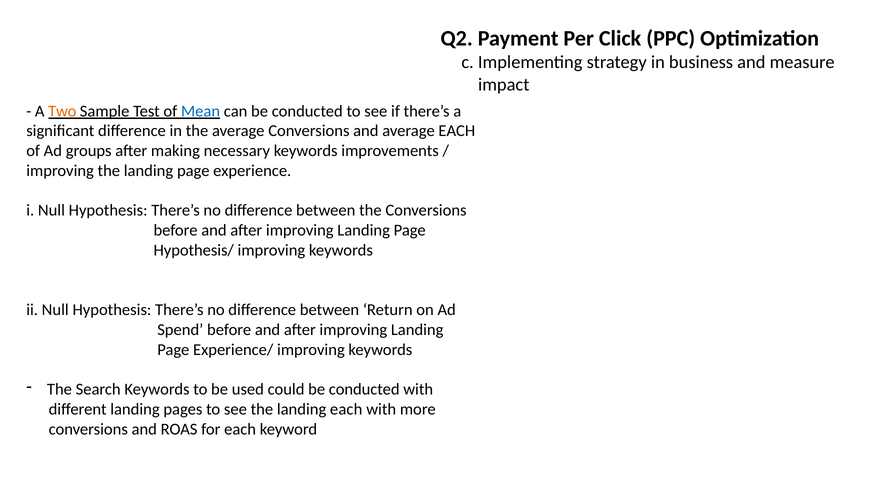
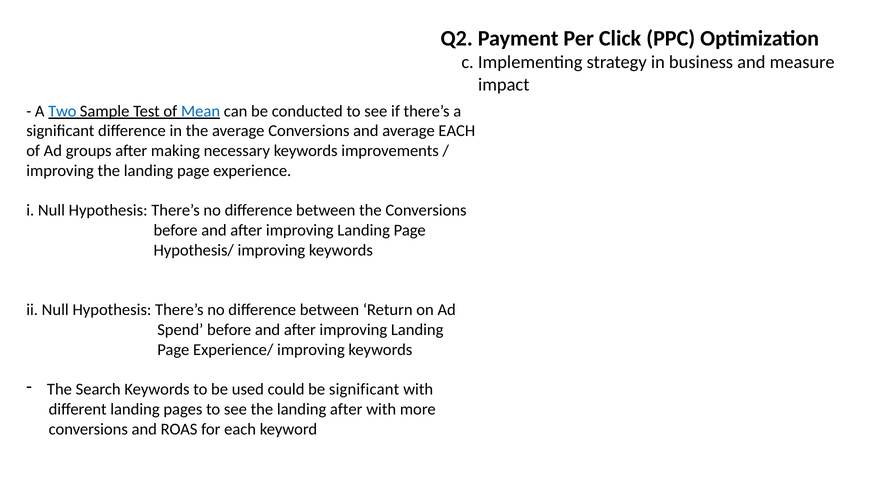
Two colour: orange -> blue
could be conducted: conducted -> significant
landing each: each -> after
